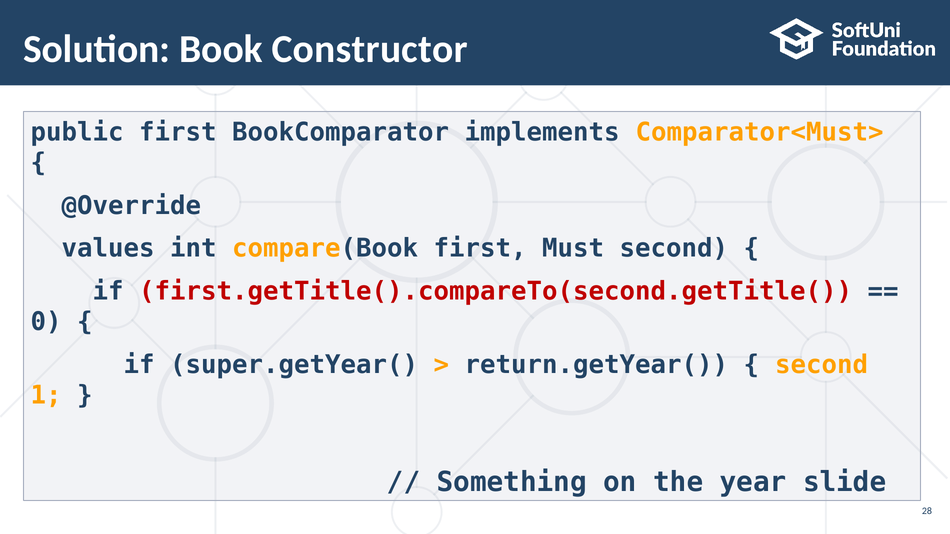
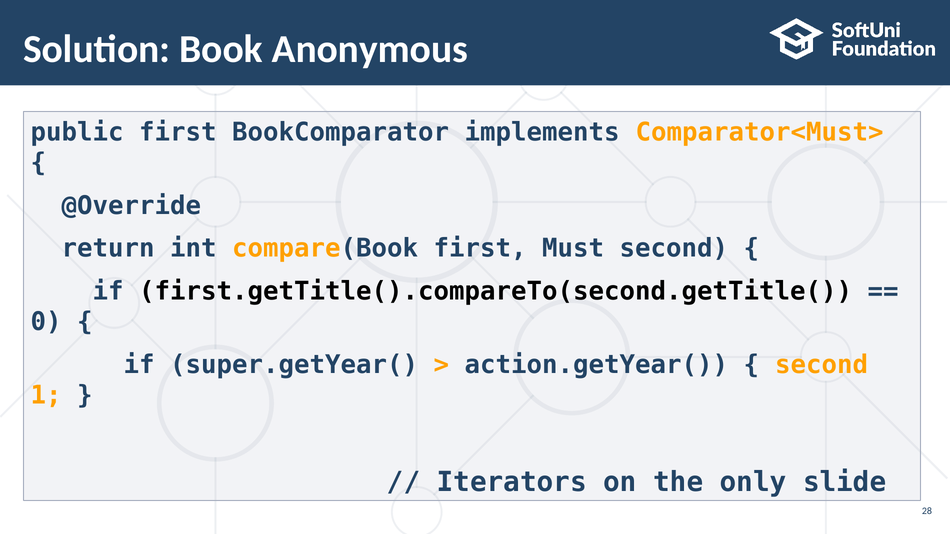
Constructor: Constructor -> Anonymous
values: values -> return
first.getTitle().compareTo(second.getTitle( colour: red -> black
return.getYear(: return.getYear( -> action.getYear(
Something: Something -> Iterators
year: year -> only
